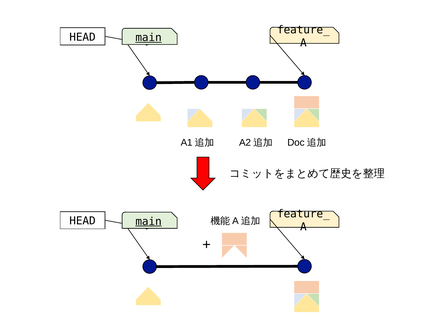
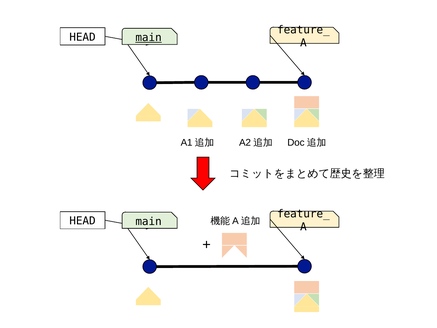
main at (149, 221) underline: present -> none
